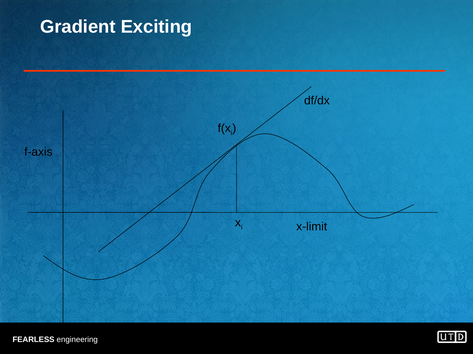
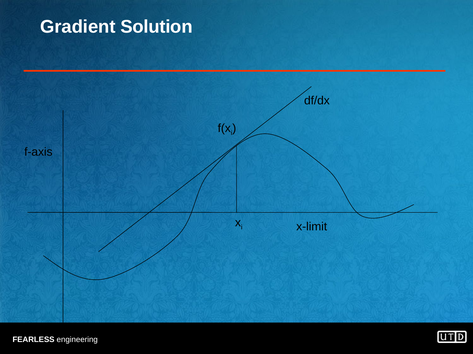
Exciting: Exciting -> Solution
